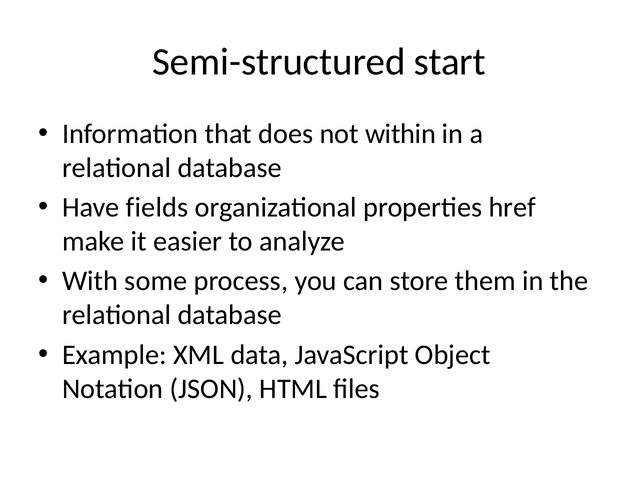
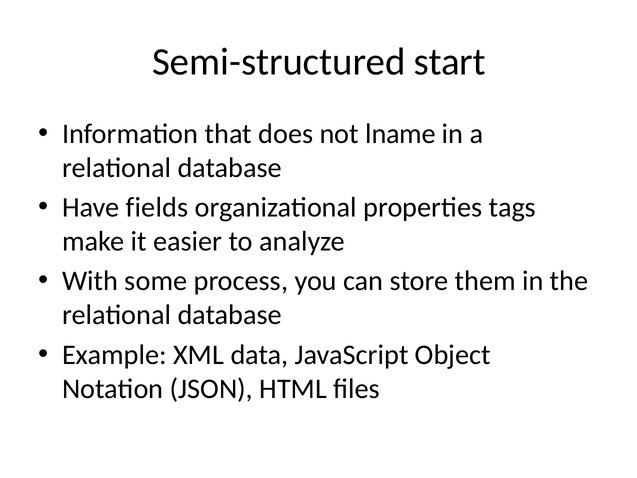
within: within -> lname
href: href -> tags
